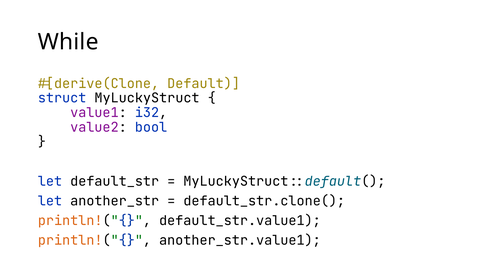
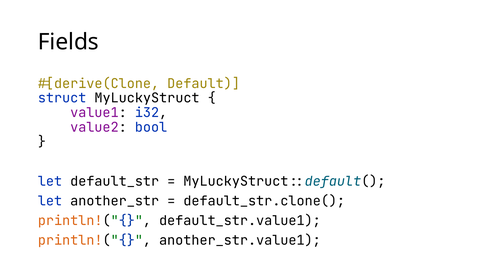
While: While -> Fields
